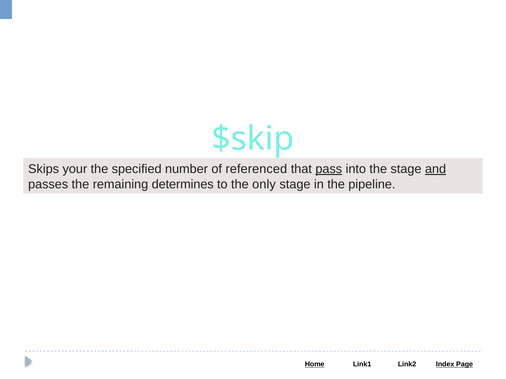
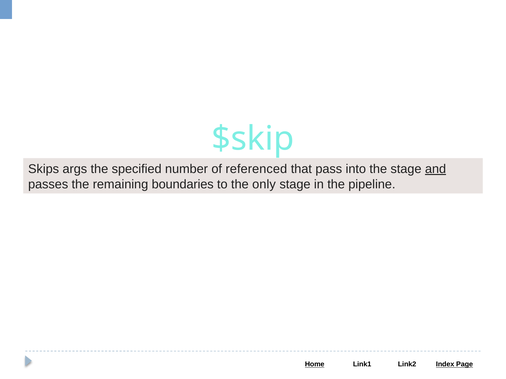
your: your -> args
pass underline: present -> none
determines: determines -> boundaries
